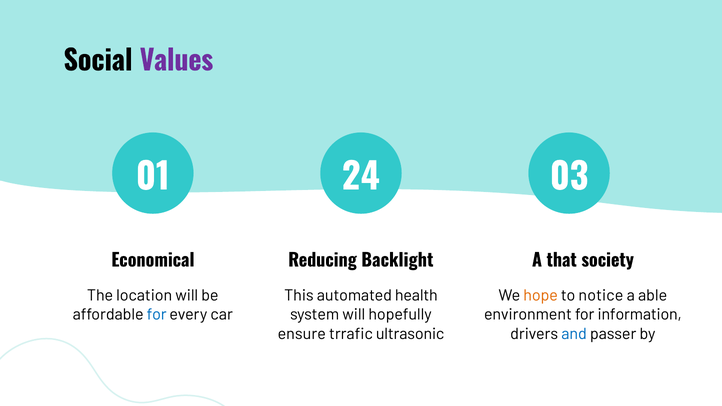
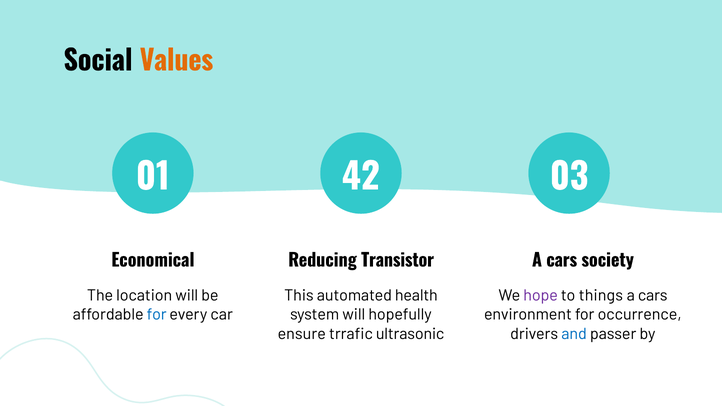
Values colour: purple -> orange
24: 24 -> 42
Backlight: Backlight -> Transistor
that at (562, 261): that -> cars
hope colour: orange -> purple
notice: notice -> things
able at (653, 296): able -> cars
information: information -> occurrence
